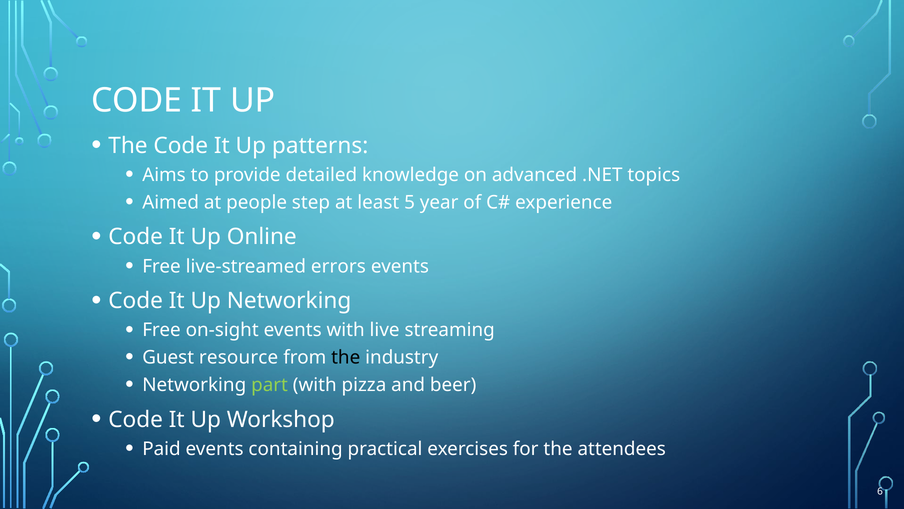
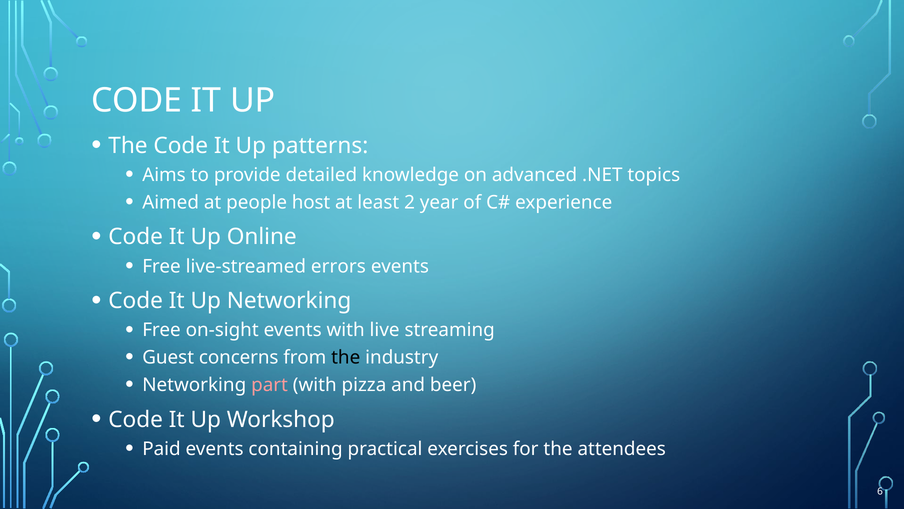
step: step -> host
5: 5 -> 2
resource: resource -> concerns
part colour: light green -> pink
